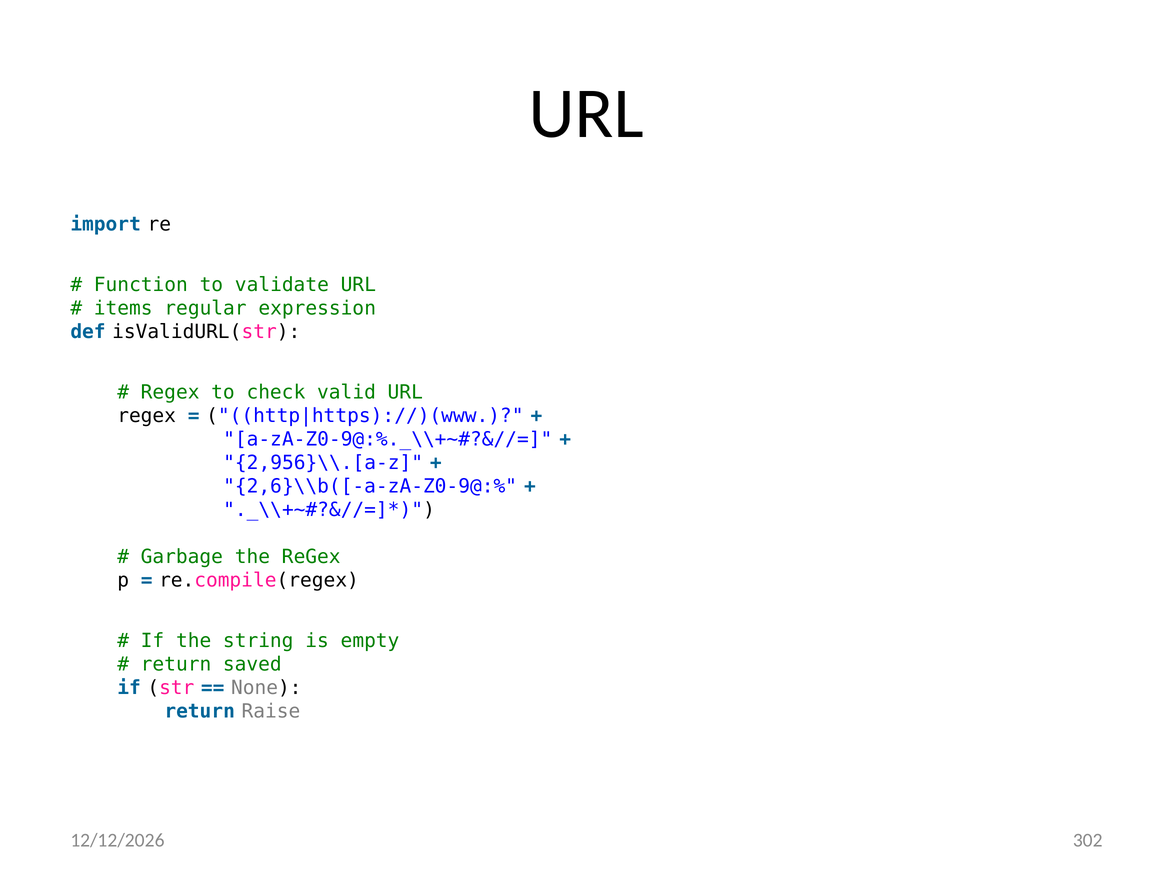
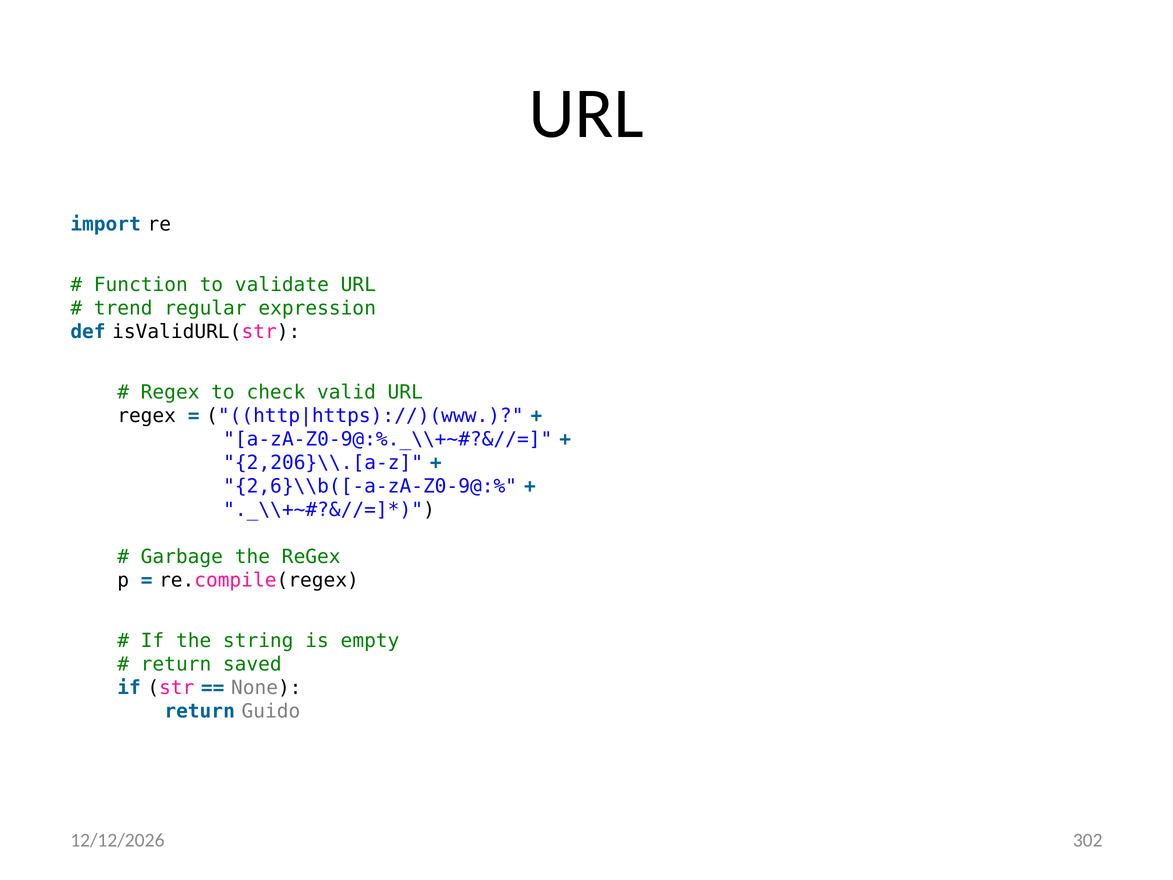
items: items -> trend
2,956}\\.[a-z: 2,956}\\.[a-z -> 2,206}\\.[a-z
Raise: Raise -> Guido
